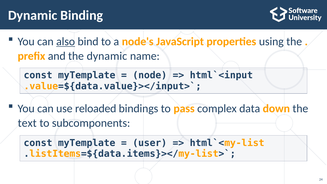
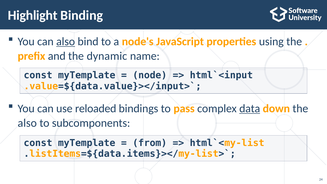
Dynamic at (33, 15): Dynamic -> Highlight
data underline: none -> present
text at (27, 123): text -> also
user: user -> from
